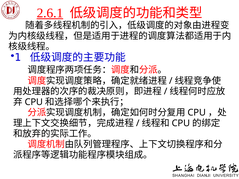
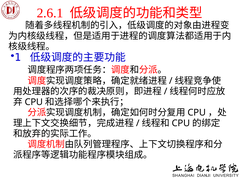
2.6.1 underline: present -> none
